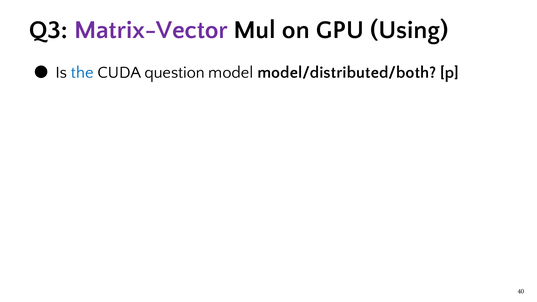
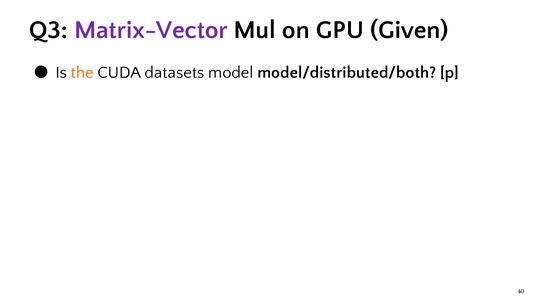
Using: Using -> Given
the colour: blue -> orange
question: question -> datasets
